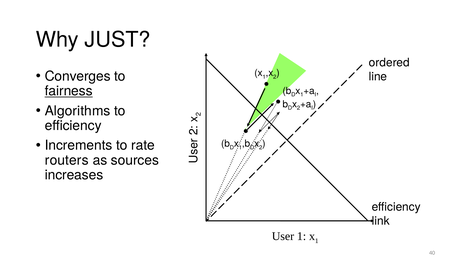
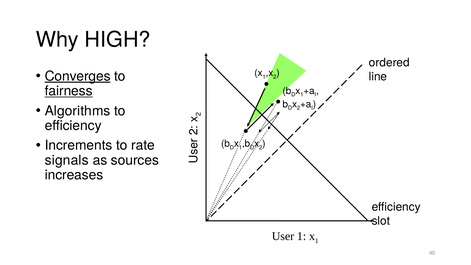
JUST: JUST -> HIGH
Converges underline: none -> present
routers: routers -> signals
link: link -> slot
